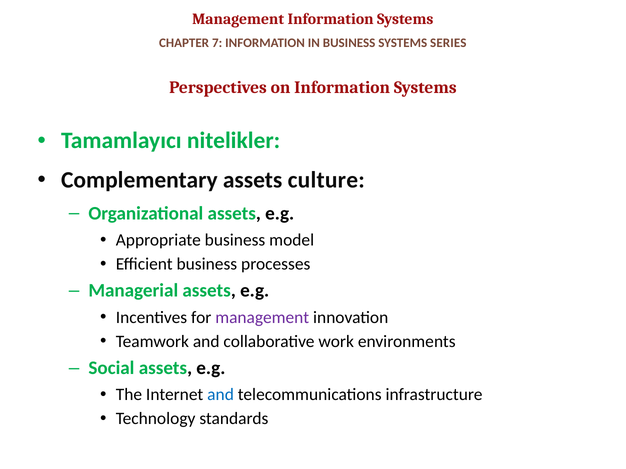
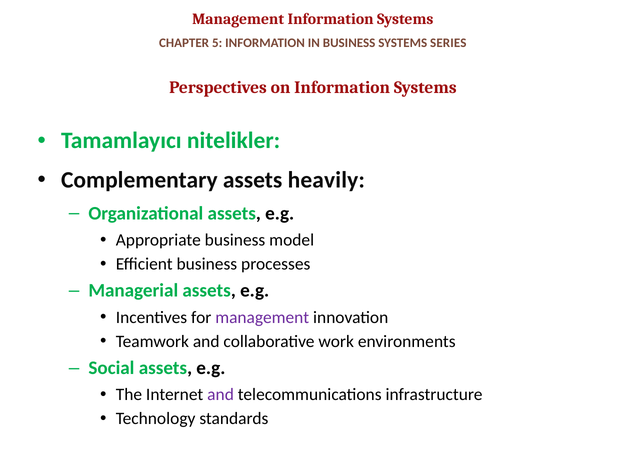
7: 7 -> 5
culture: culture -> heavily
and at (221, 395) colour: blue -> purple
